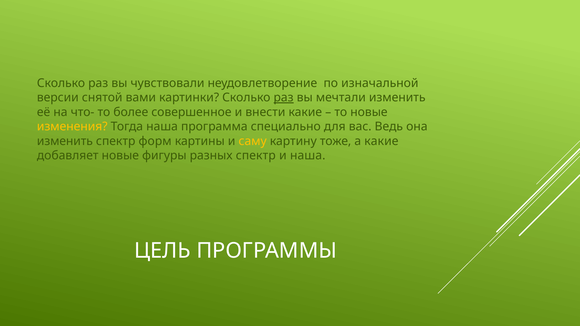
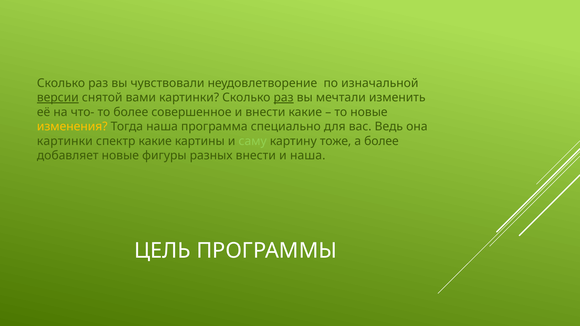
версии underline: none -> present
изменить at (65, 141): изменить -> картинки
спектр форм: форм -> какие
саму colour: yellow -> light green
а какие: какие -> более
разных спектр: спектр -> внести
